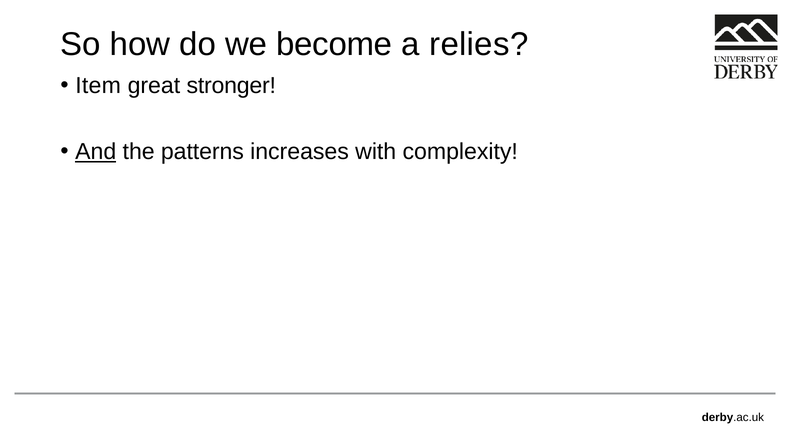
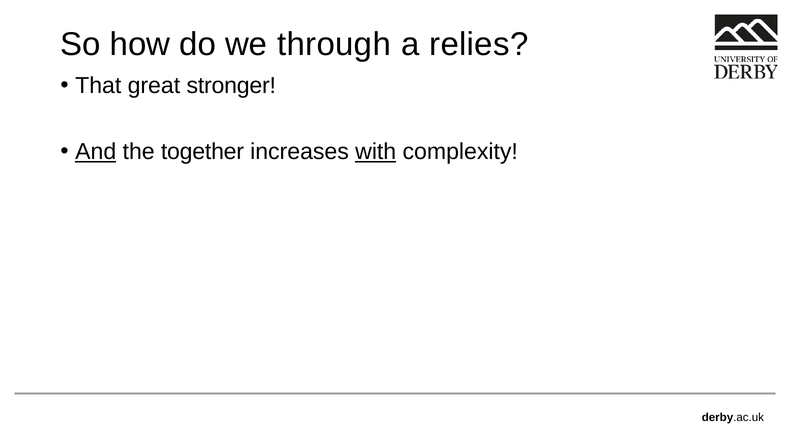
become: become -> through
Item: Item -> That
patterns: patterns -> together
with underline: none -> present
